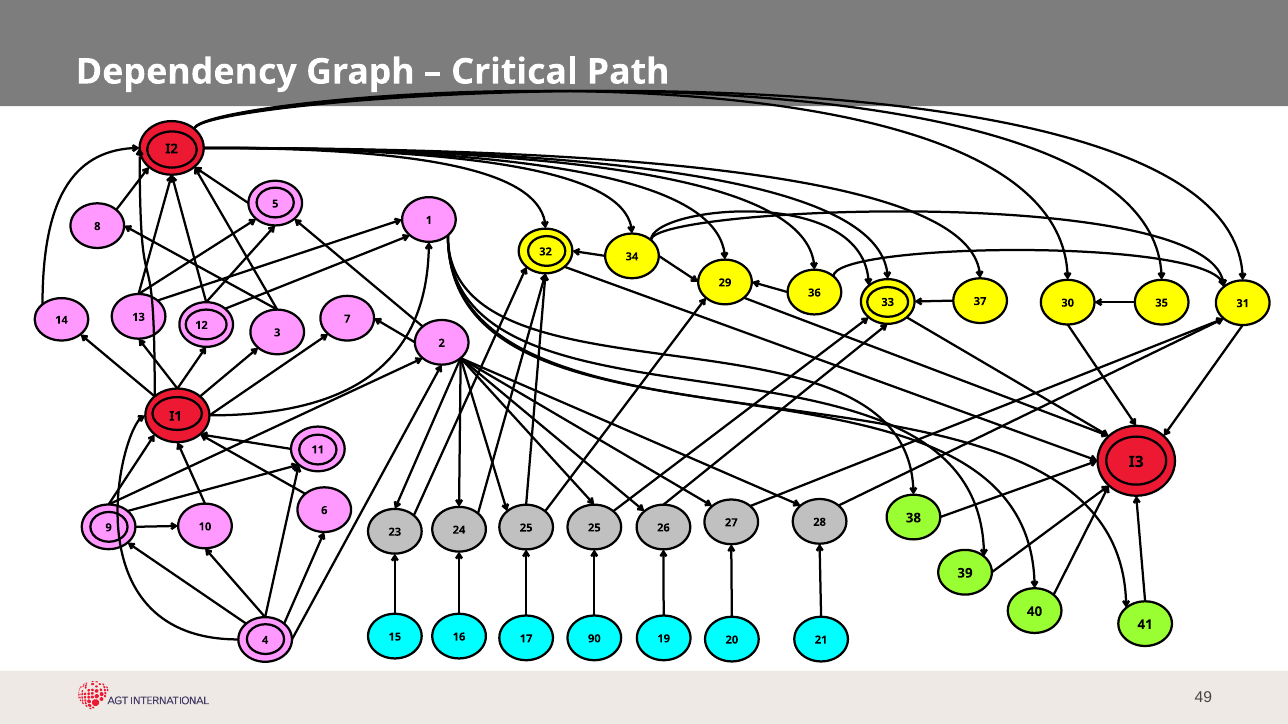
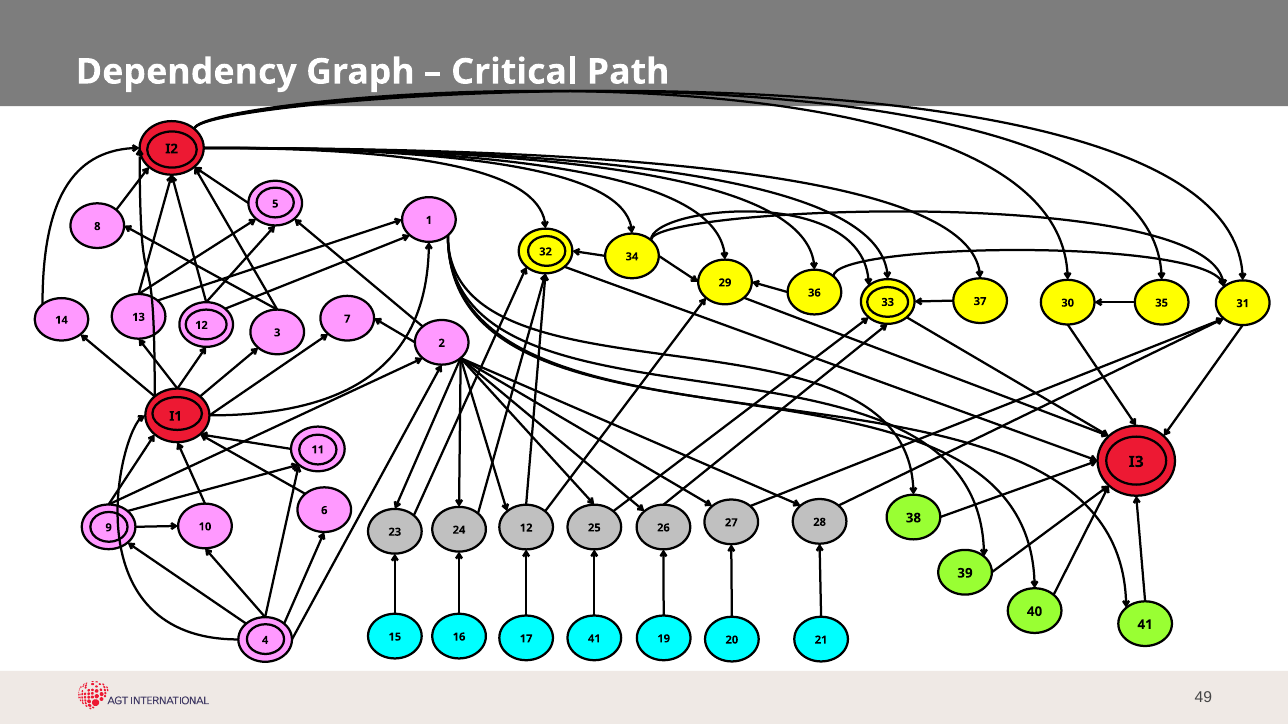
24 25: 25 -> 12
17 90: 90 -> 41
